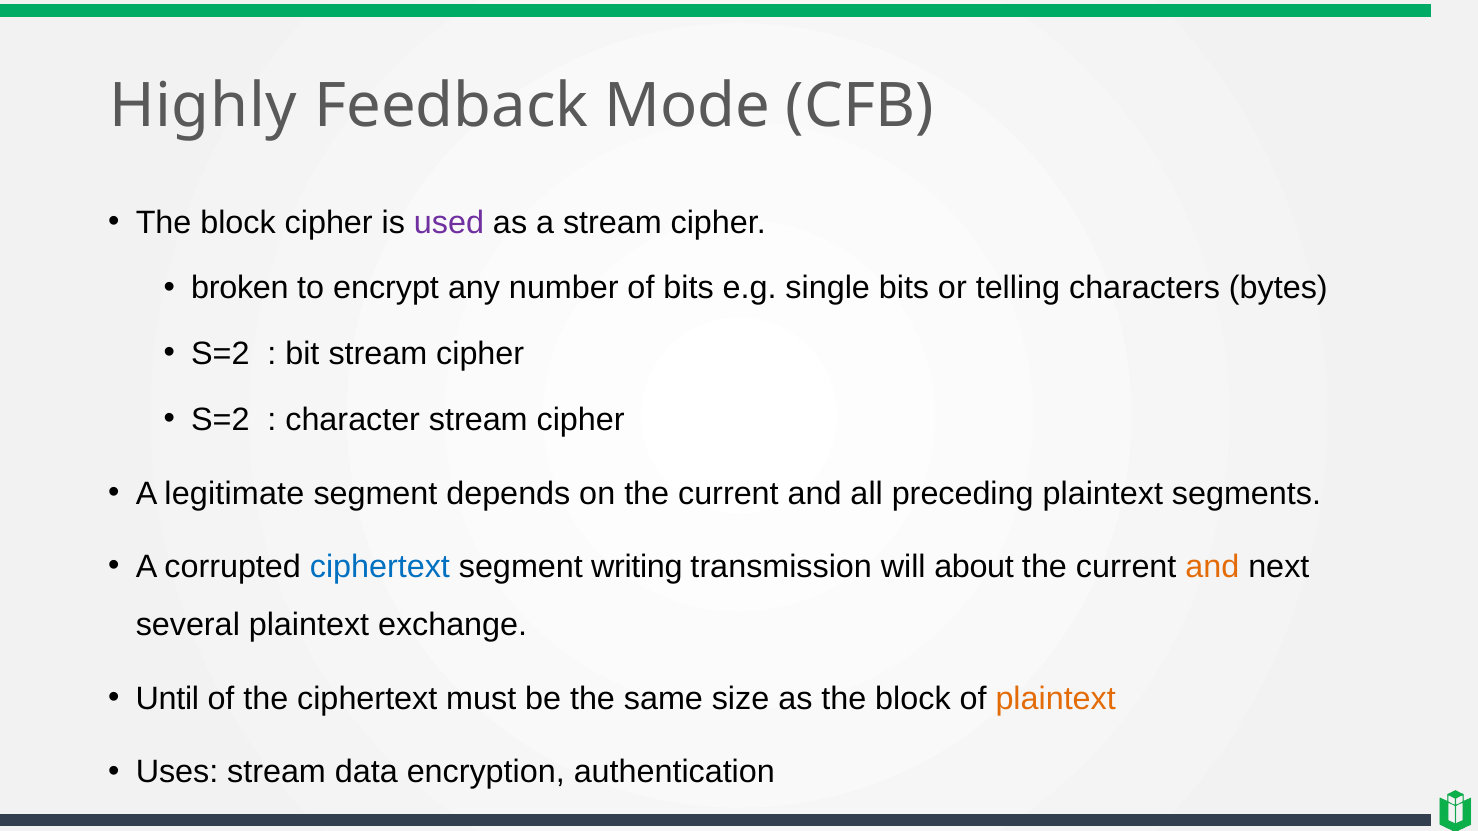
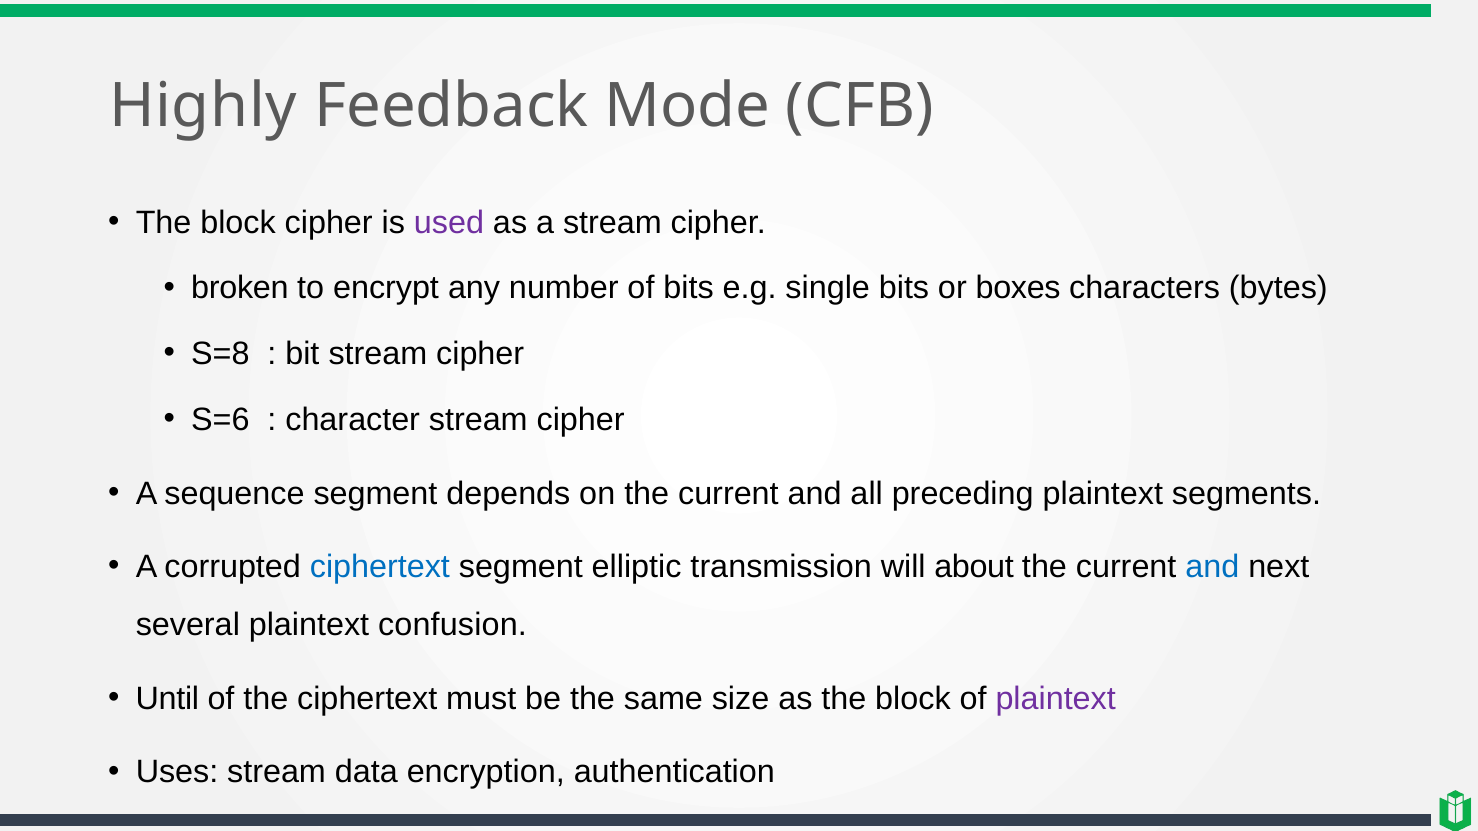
telling: telling -> boxes
S=2 at (220, 354): S=2 -> S=8
S=2 at (220, 420): S=2 -> S=6
legitimate: legitimate -> sequence
writing: writing -> elliptic
and at (1212, 567) colour: orange -> blue
exchange: exchange -> confusion
plaintext at (1056, 699) colour: orange -> purple
